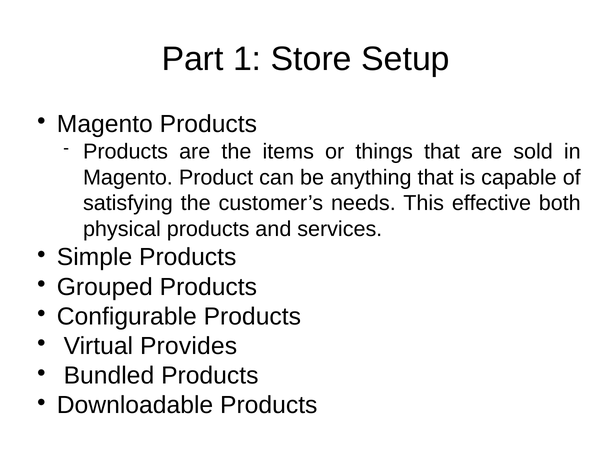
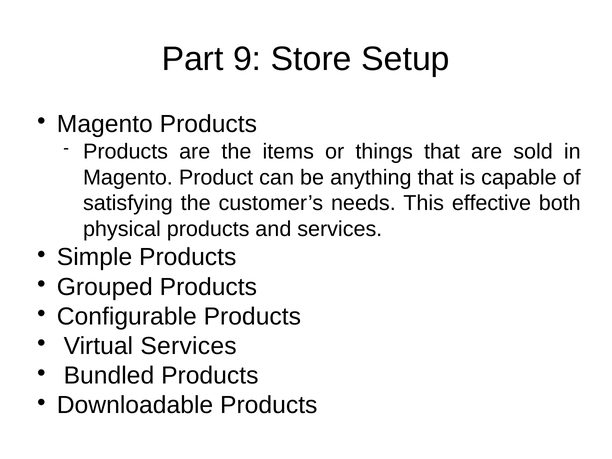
1: 1 -> 9
Virtual Provides: Provides -> Services
